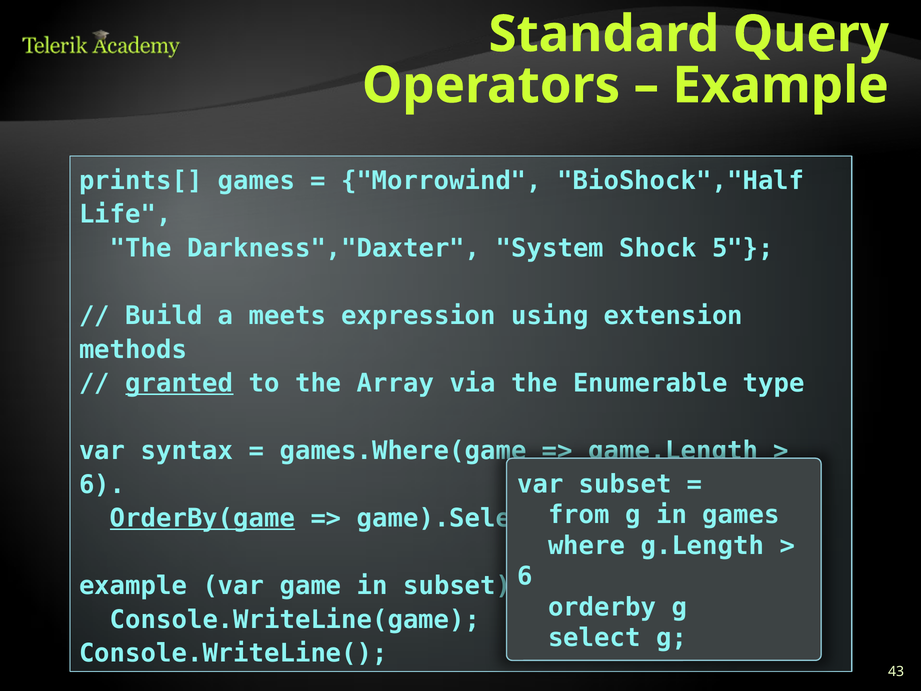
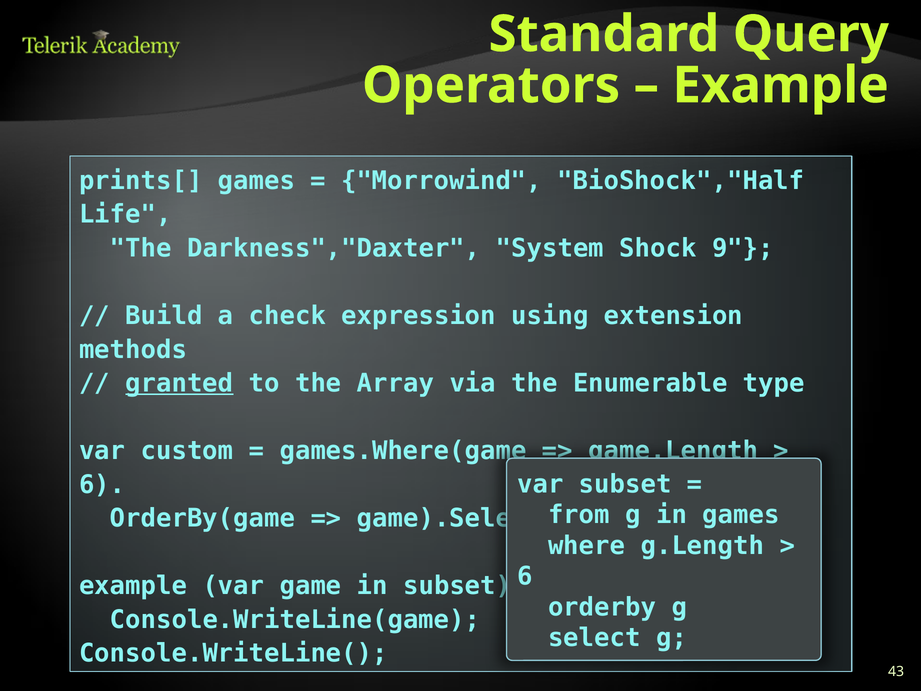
5: 5 -> 9
meets: meets -> check
syntax: syntax -> custom
OrderBy(game underline: present -> none
